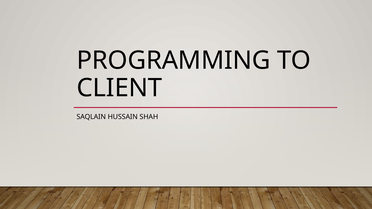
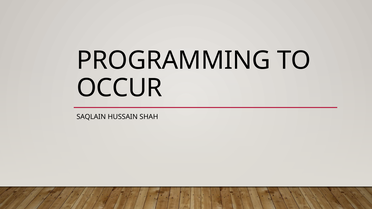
CLIENT: CLIENT -> OCCUR
